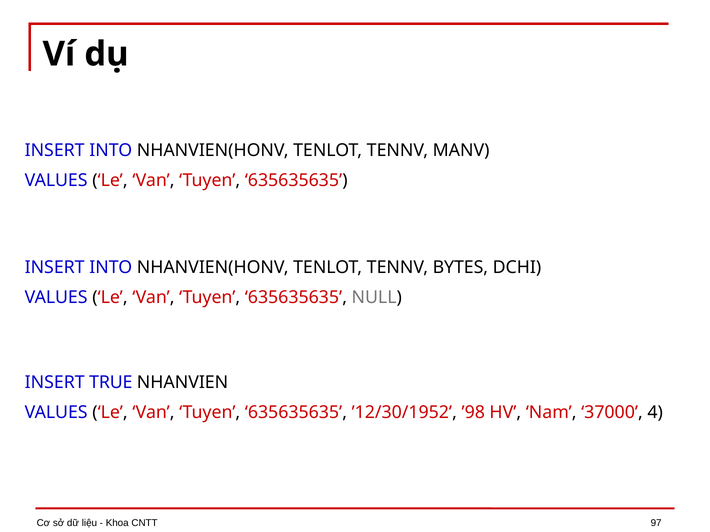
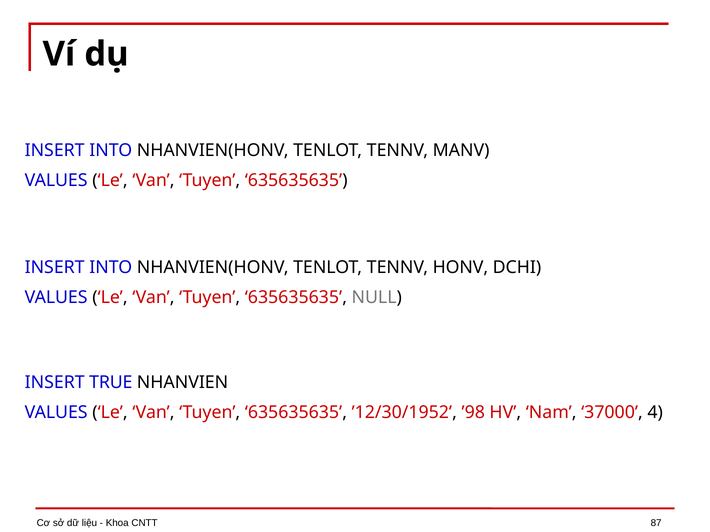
BYTES: BYTES -> HONV
97: 97 -> 87
